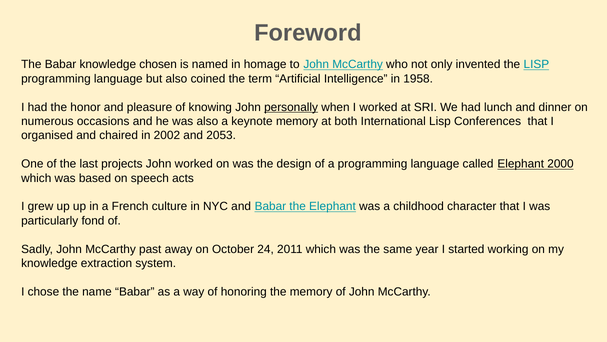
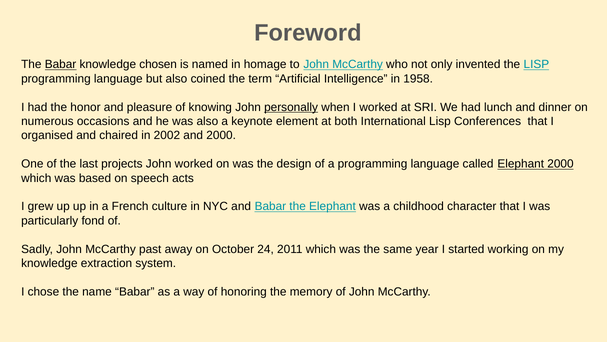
Babar at (61, 64) underline: none -> present
keynote memory: memory -> element
and 2053: 2053 -> 2000
